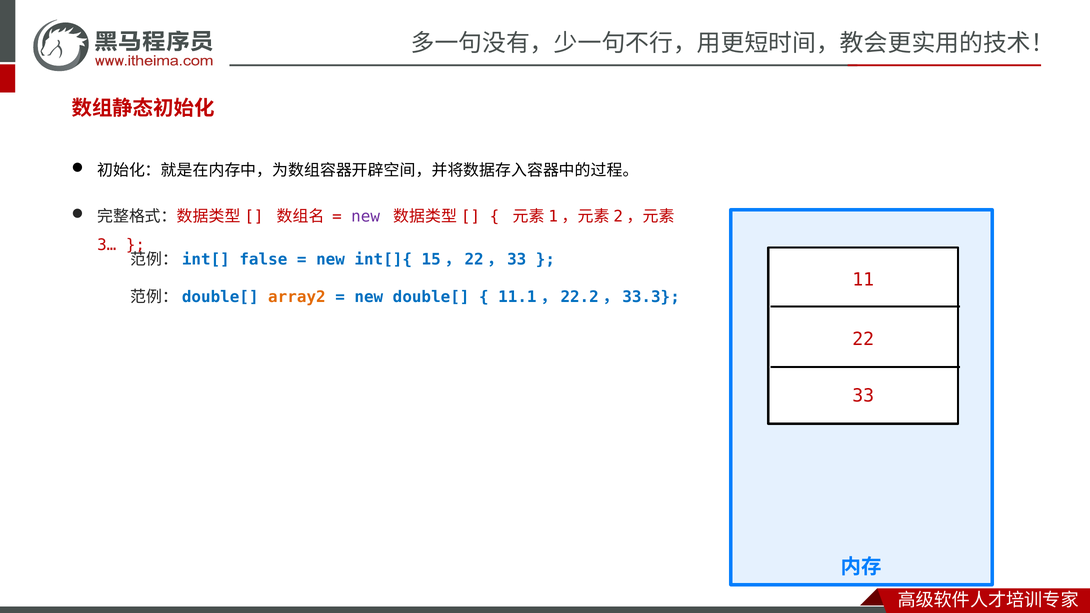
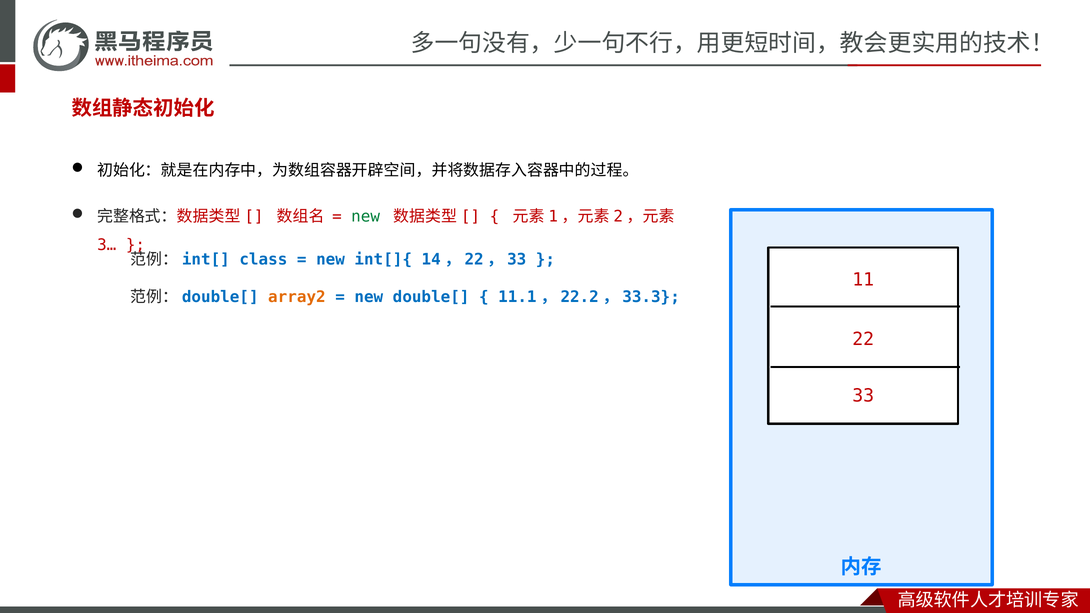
new at (366, 217) colour: purple -> green
false: false -> class
15: 15 -> 14
